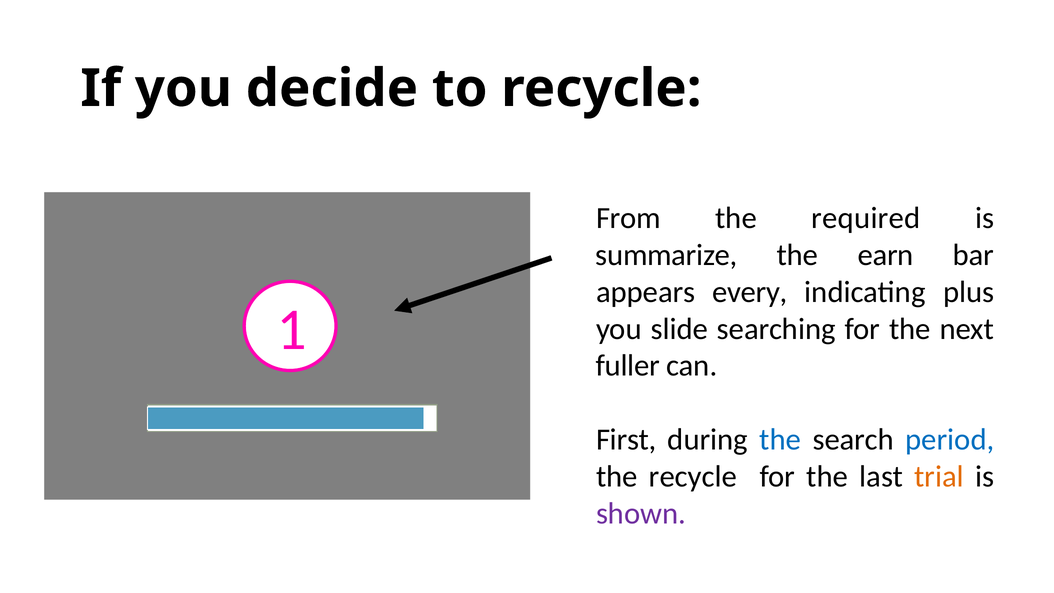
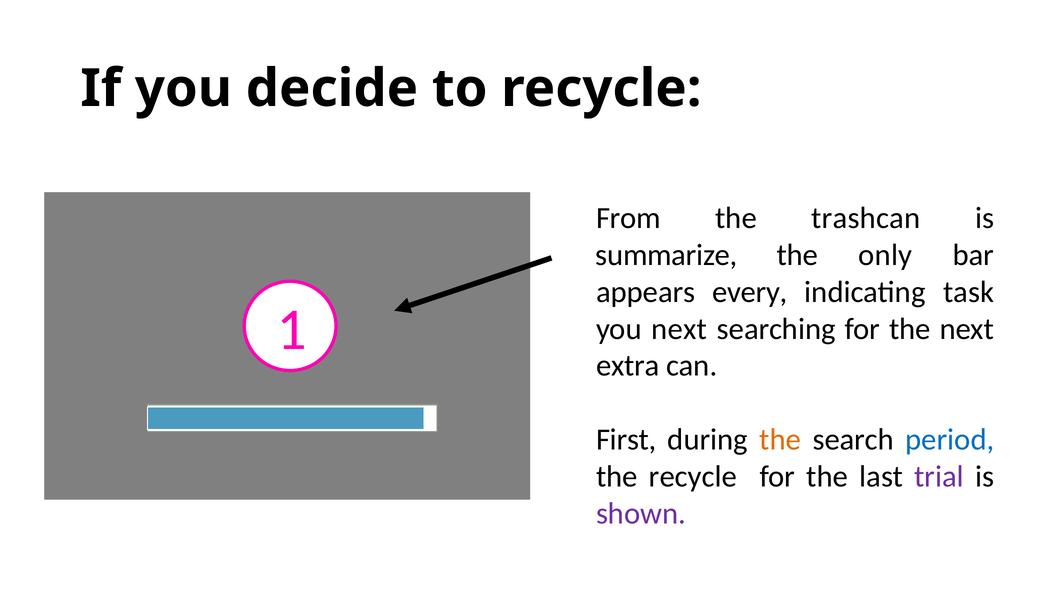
required: required -> trashcan
earn: earn -> only
plus: plus -> task
you slide: slide -> next
fuller: fuller -> extra
the at (780, 440) colour: blue -> orange
trial colour: orange -> purple
